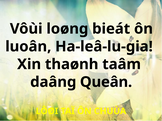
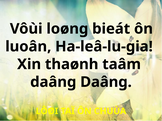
daâng Queân: Queân -> Daâng
